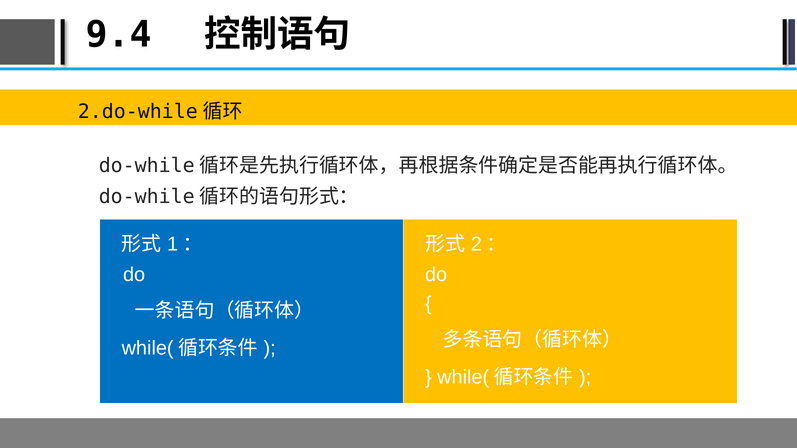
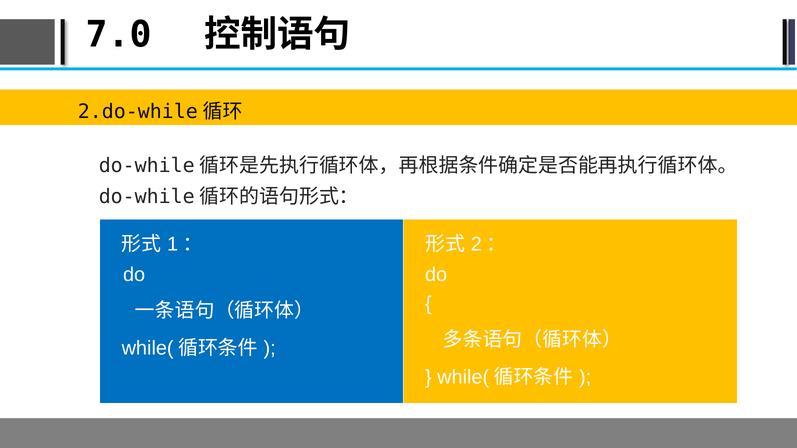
9.4: 9.4 -> 7.0
